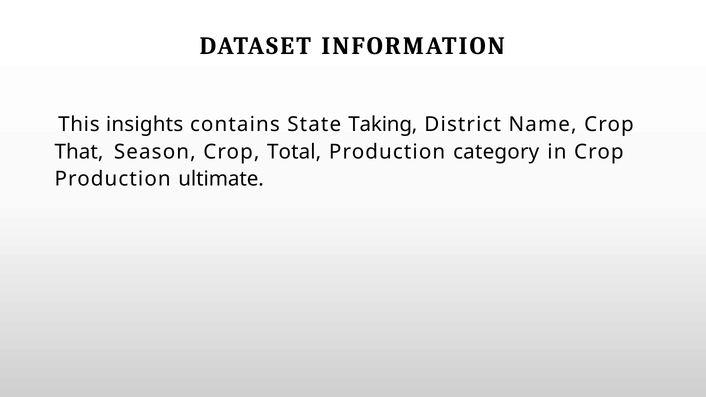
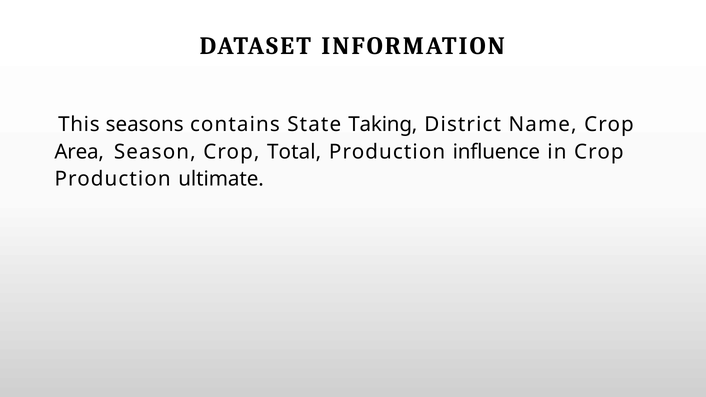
insights: insights -> seasons
That: That -> Area
category: category -> influence
